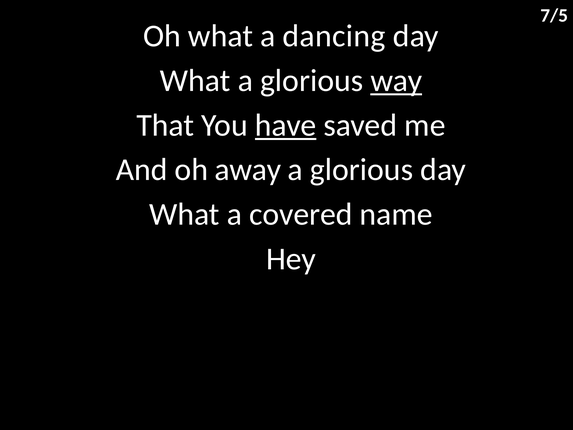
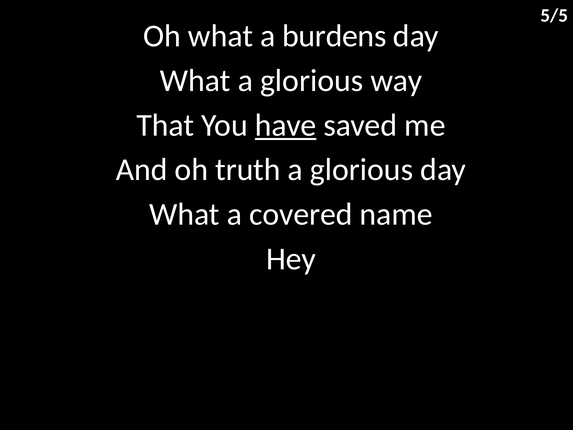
7/5: 7/5 -> 5/5
dancing: dancing -> burdens
way underline: present -> none
away: away -> truth
